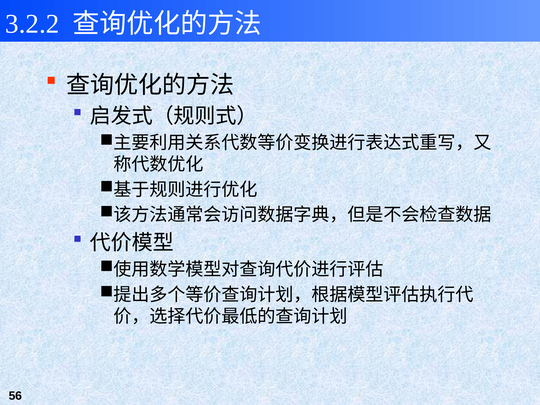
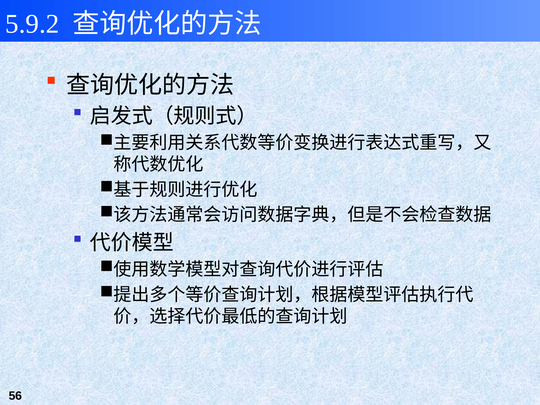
3.2.2: 3.2.2 -> 5.9.2
